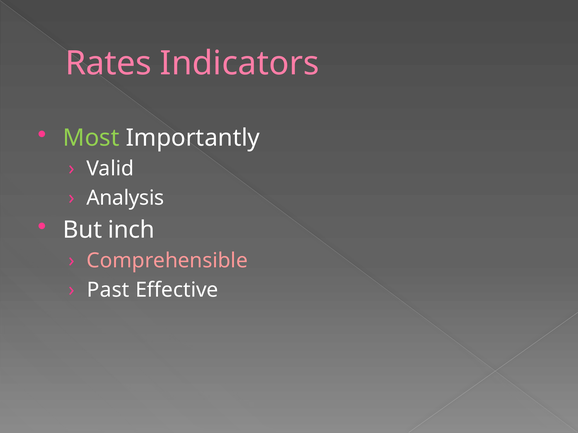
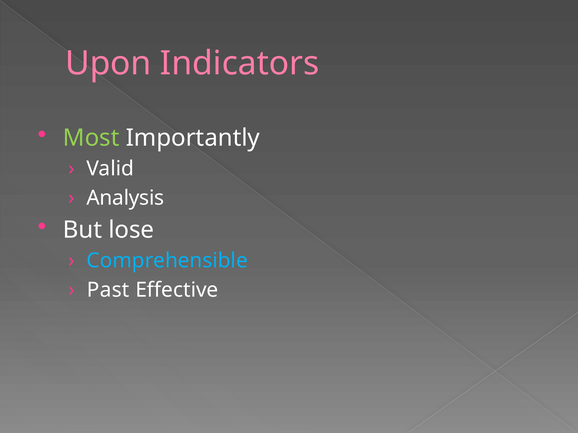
Rates: Rates -> Upon
inch: inch -> lose
Comprehensible colour: pink -> light blue
